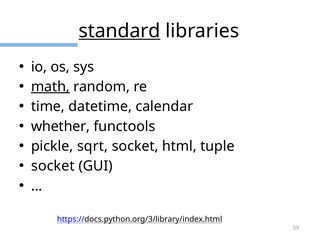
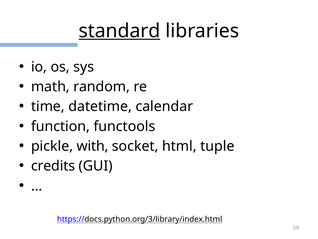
math underline: present -> none
whether: whether -> function
sqrt: sqrt -> with
socket at (53, 166): socket -> credits
